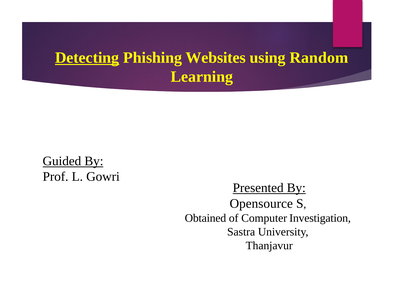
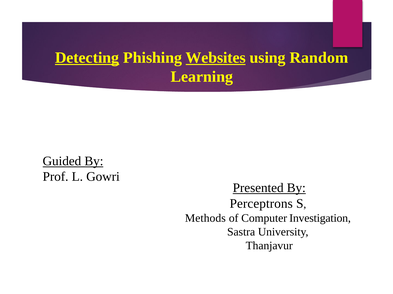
Websites underline: none -> present
Opensource: Opensource -> Perceptrons
Obtained: Obtained -> Methods
